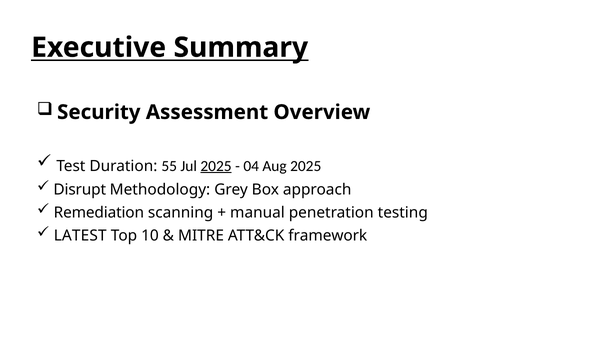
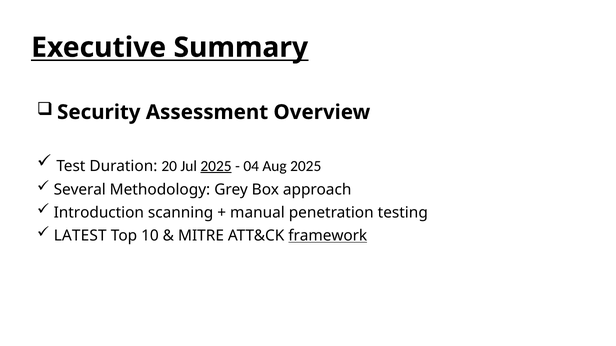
55: 55 -> 20
Disrupt: Disrupt -> Several
Remediation: Remediation -> Introduction
framework underline: none -> present
